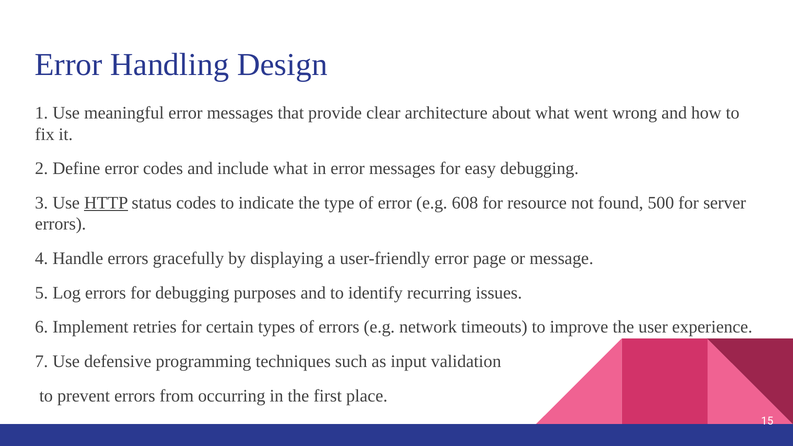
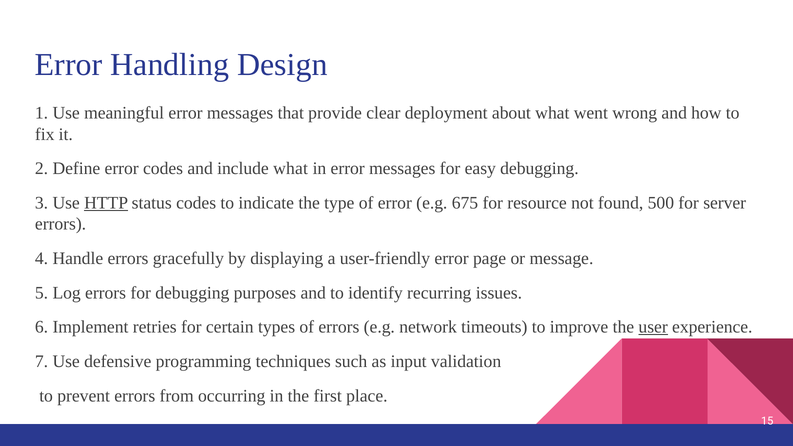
architecture: architecture -> deployment
608: 608 -> 675
user underline: none -> present
